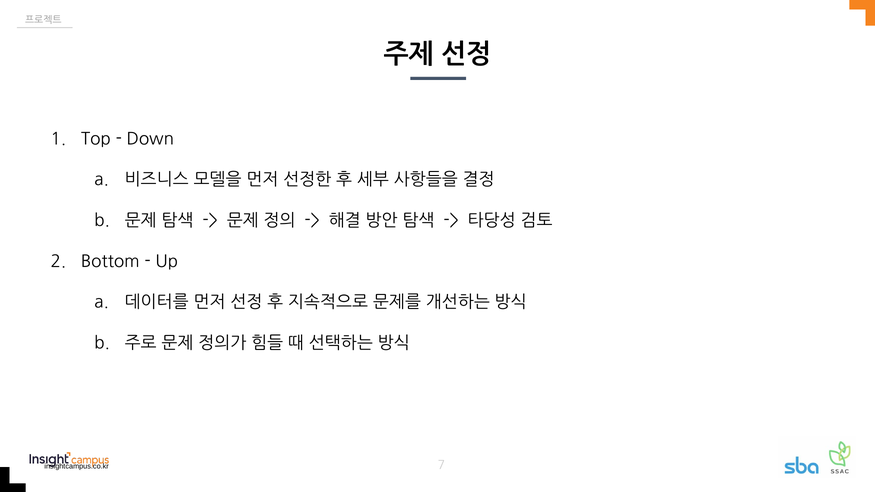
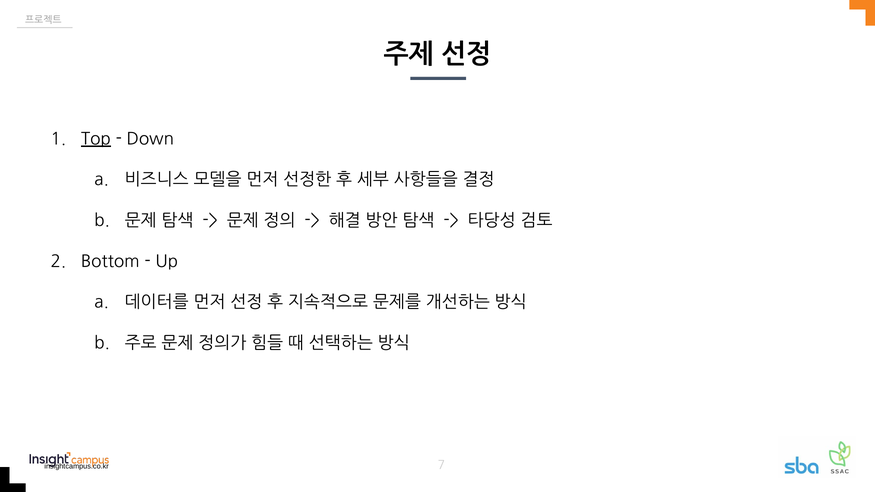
Top underline: none -> present
